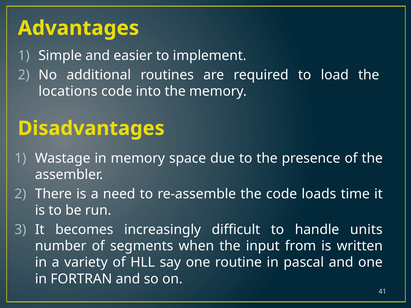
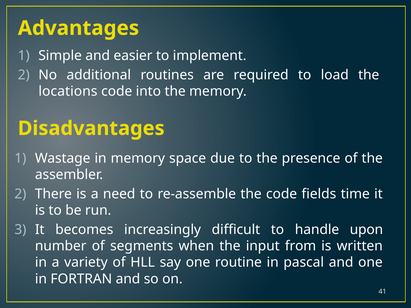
loads: loads -> fields
units: units -> upon
